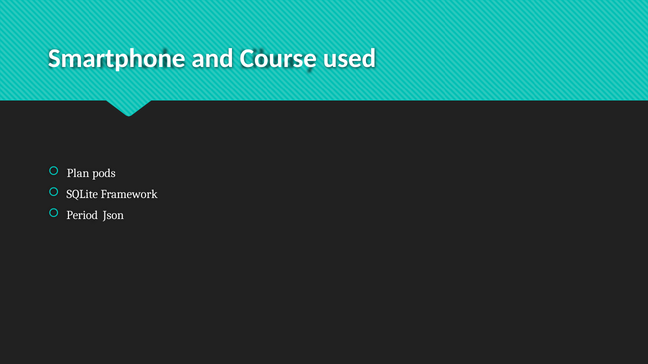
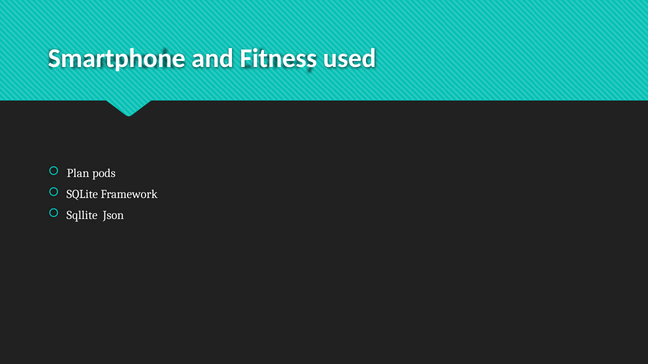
Course: Course -> Fitness
Period: Period -> Sqllite
